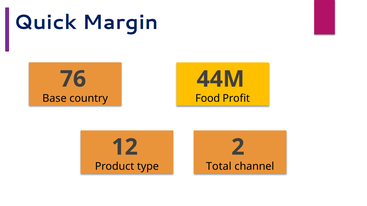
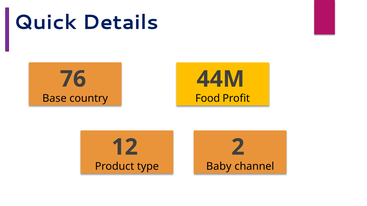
Margin: Margin -> Details
Total: Total -> Baby
